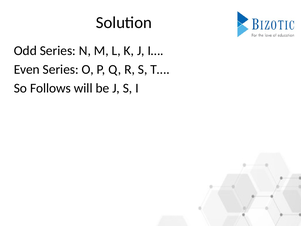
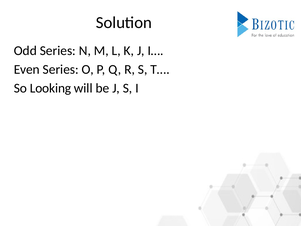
Follows: Follows -> Looking
